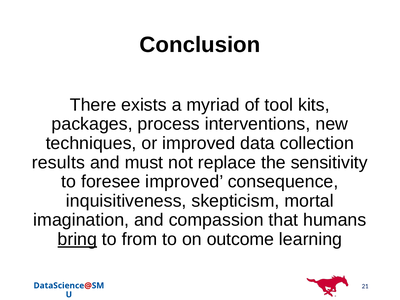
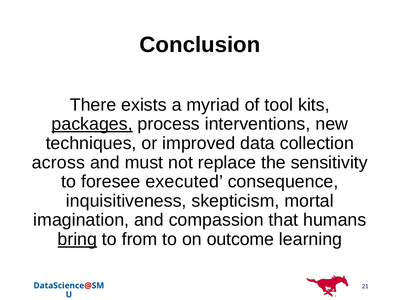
packages underline: none -> present
results: results -> across
foresee improved: improved -> executed
